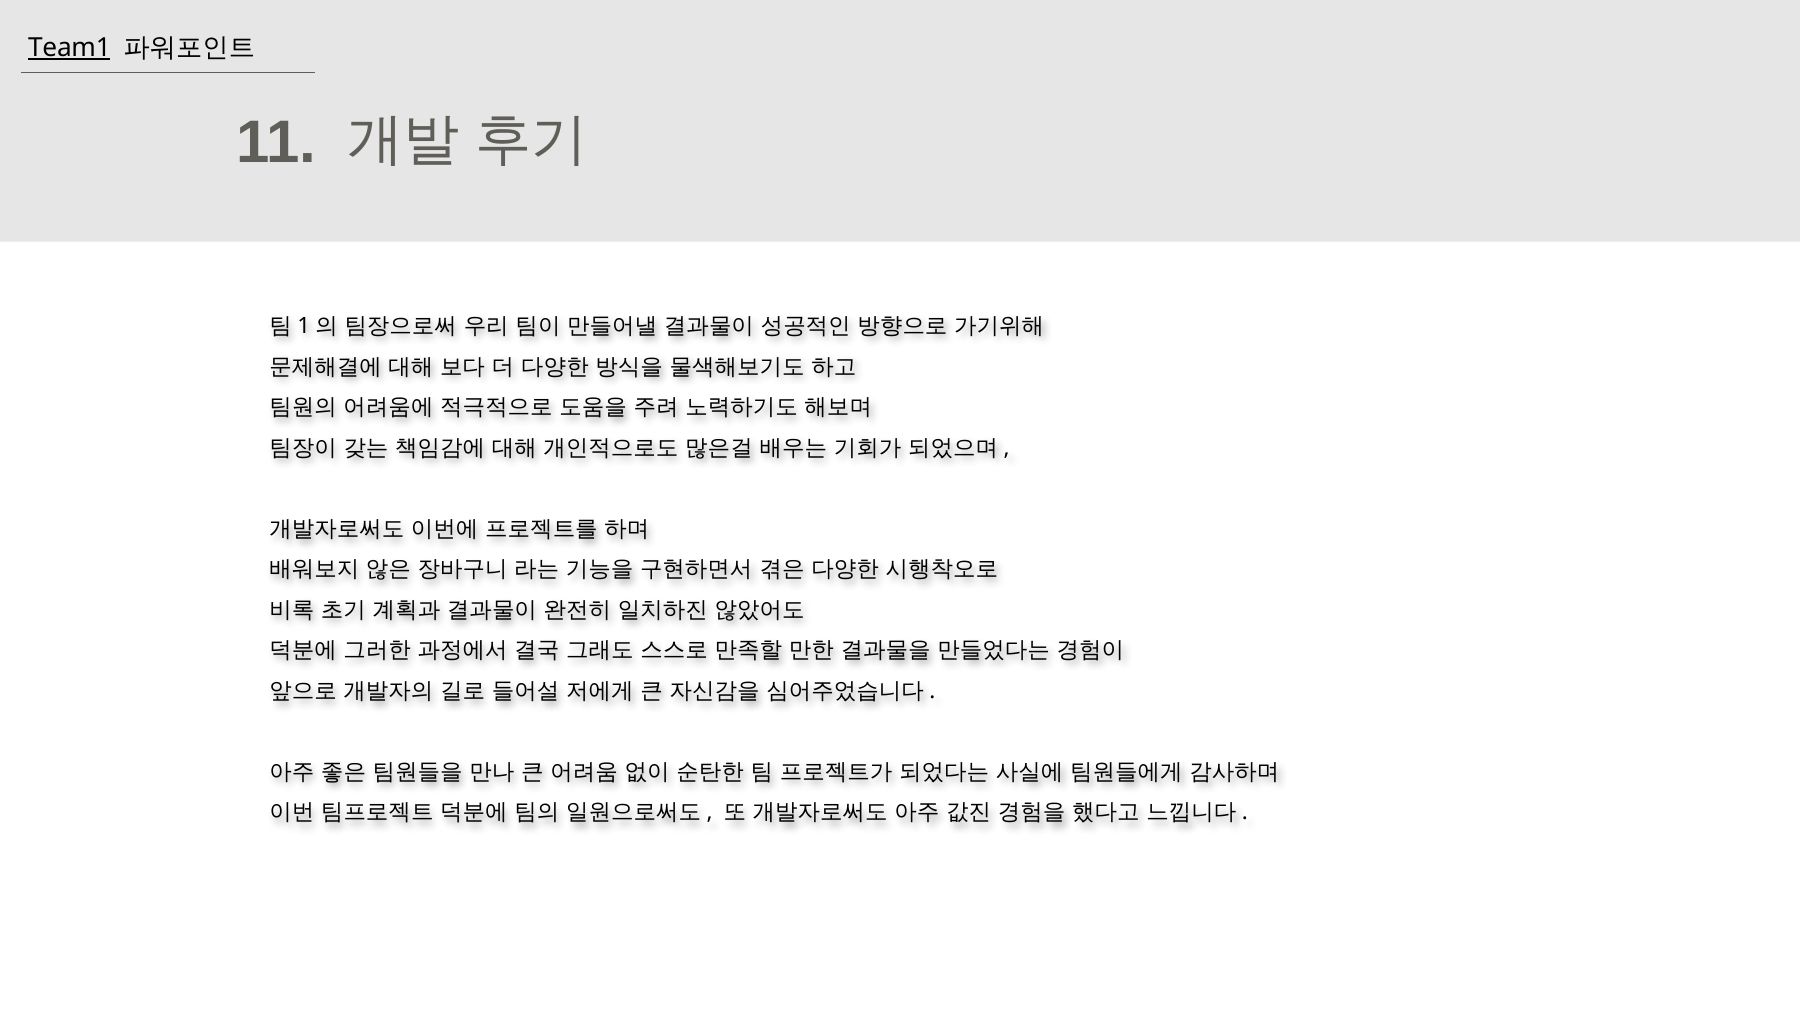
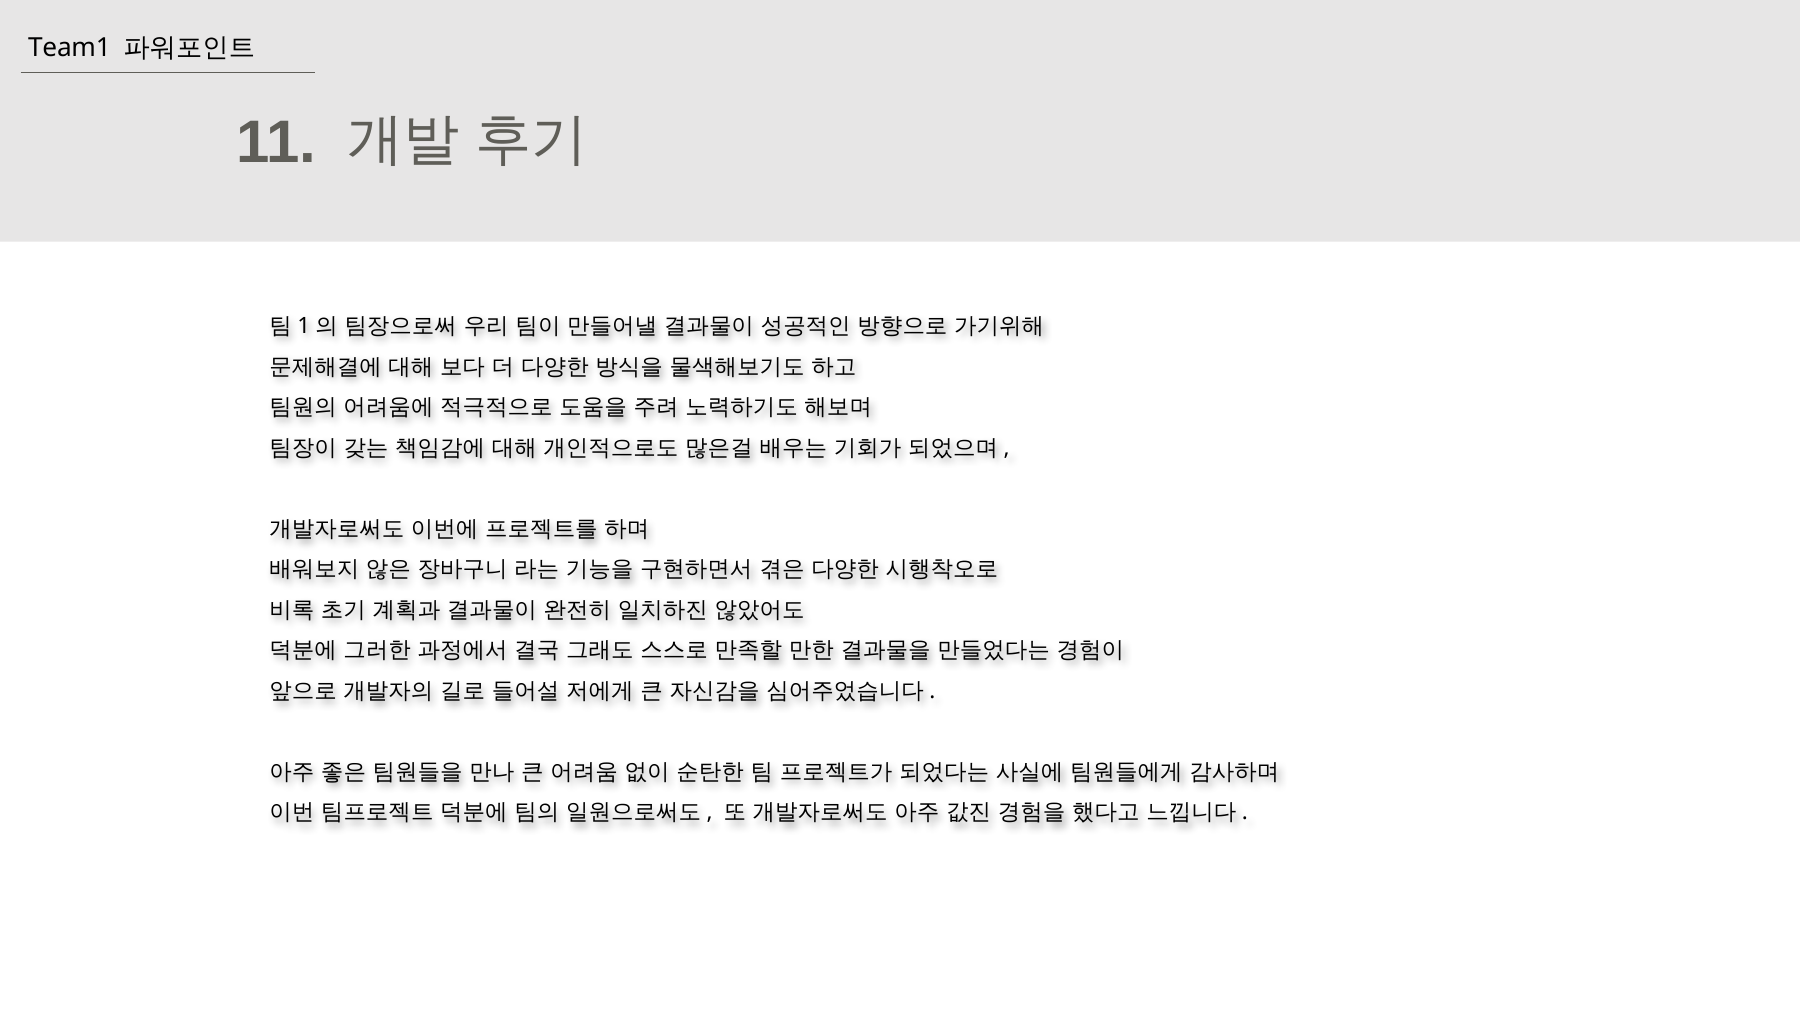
Team1 underline: present -> none
